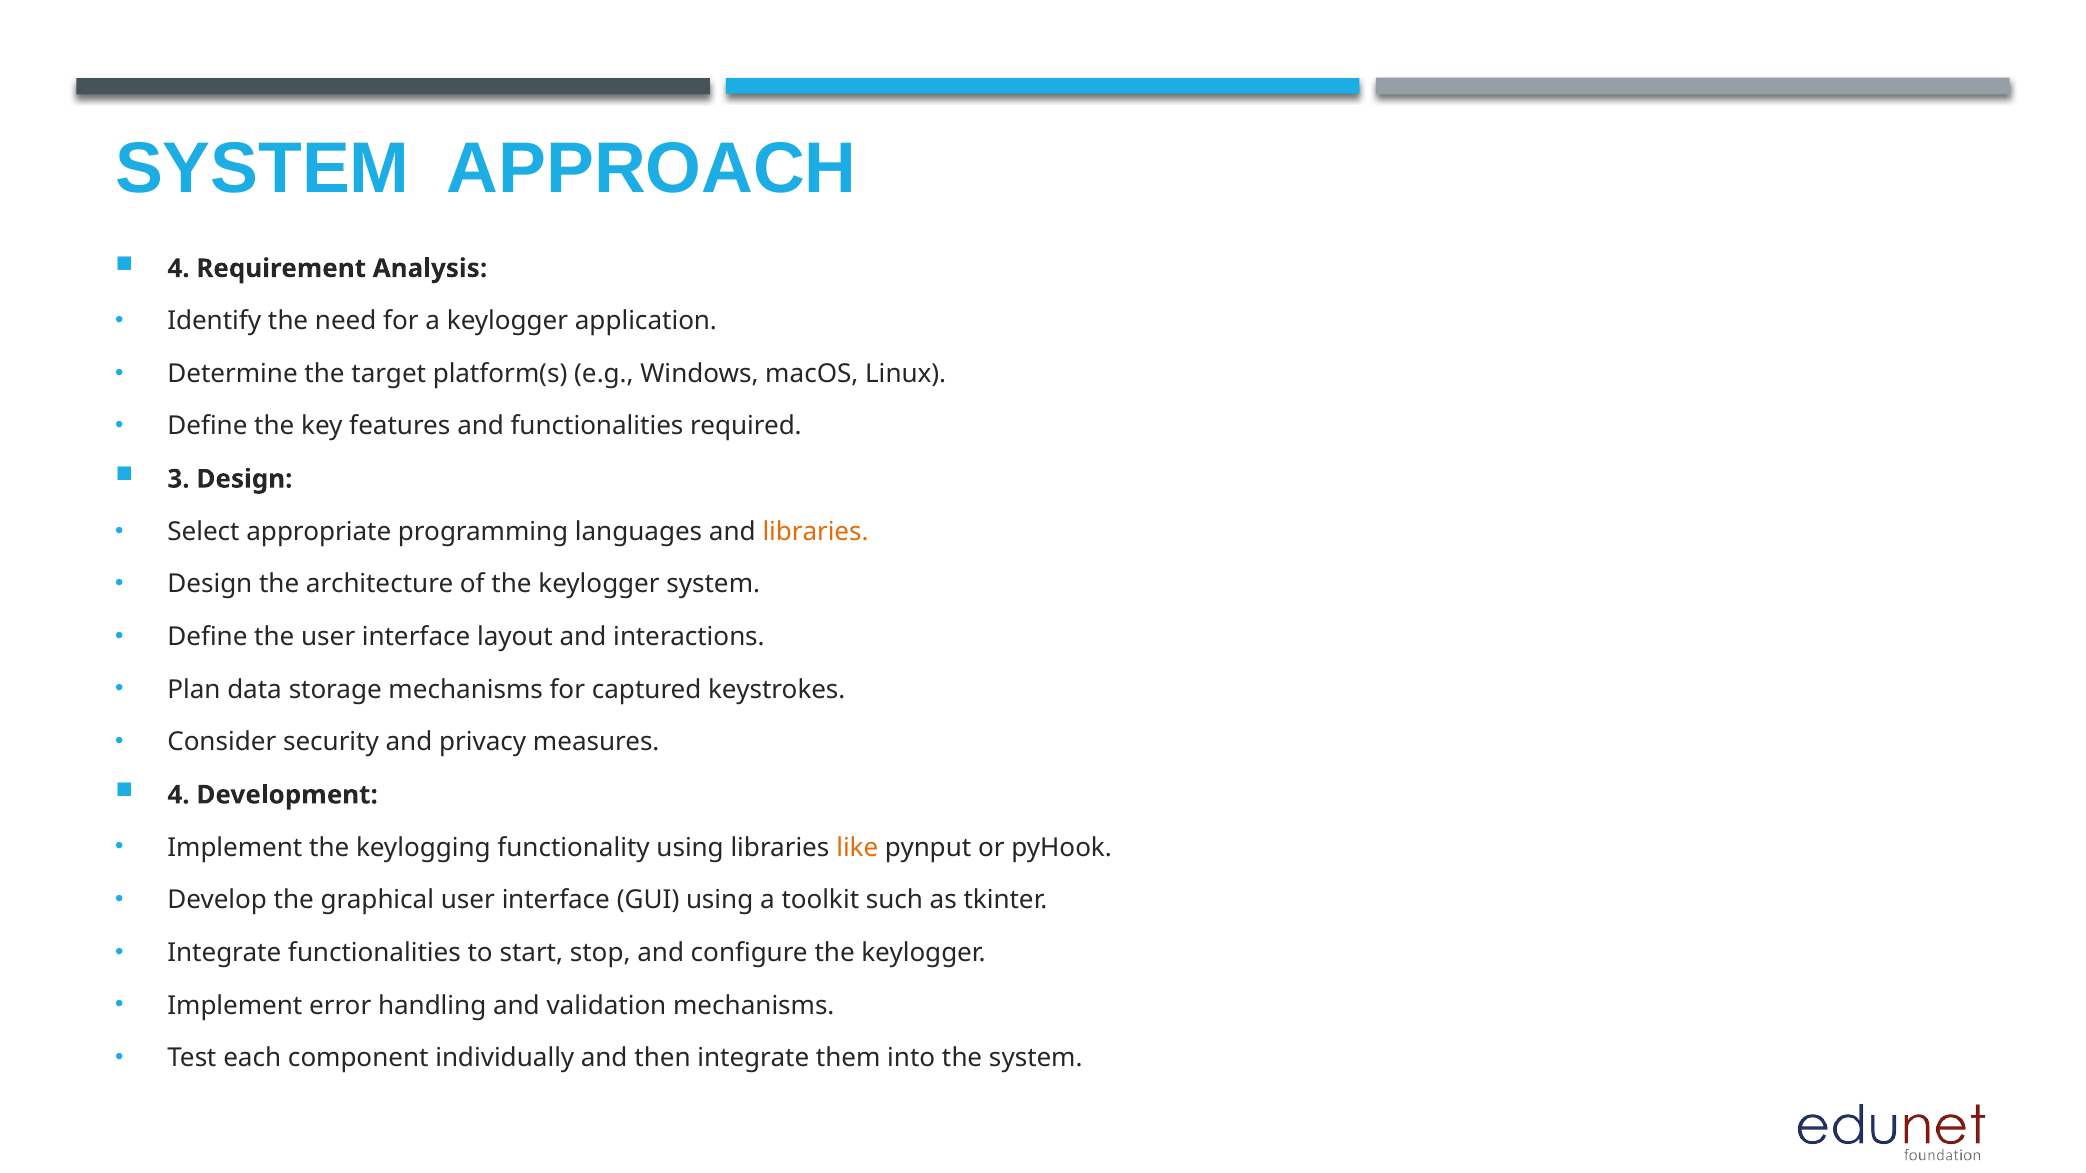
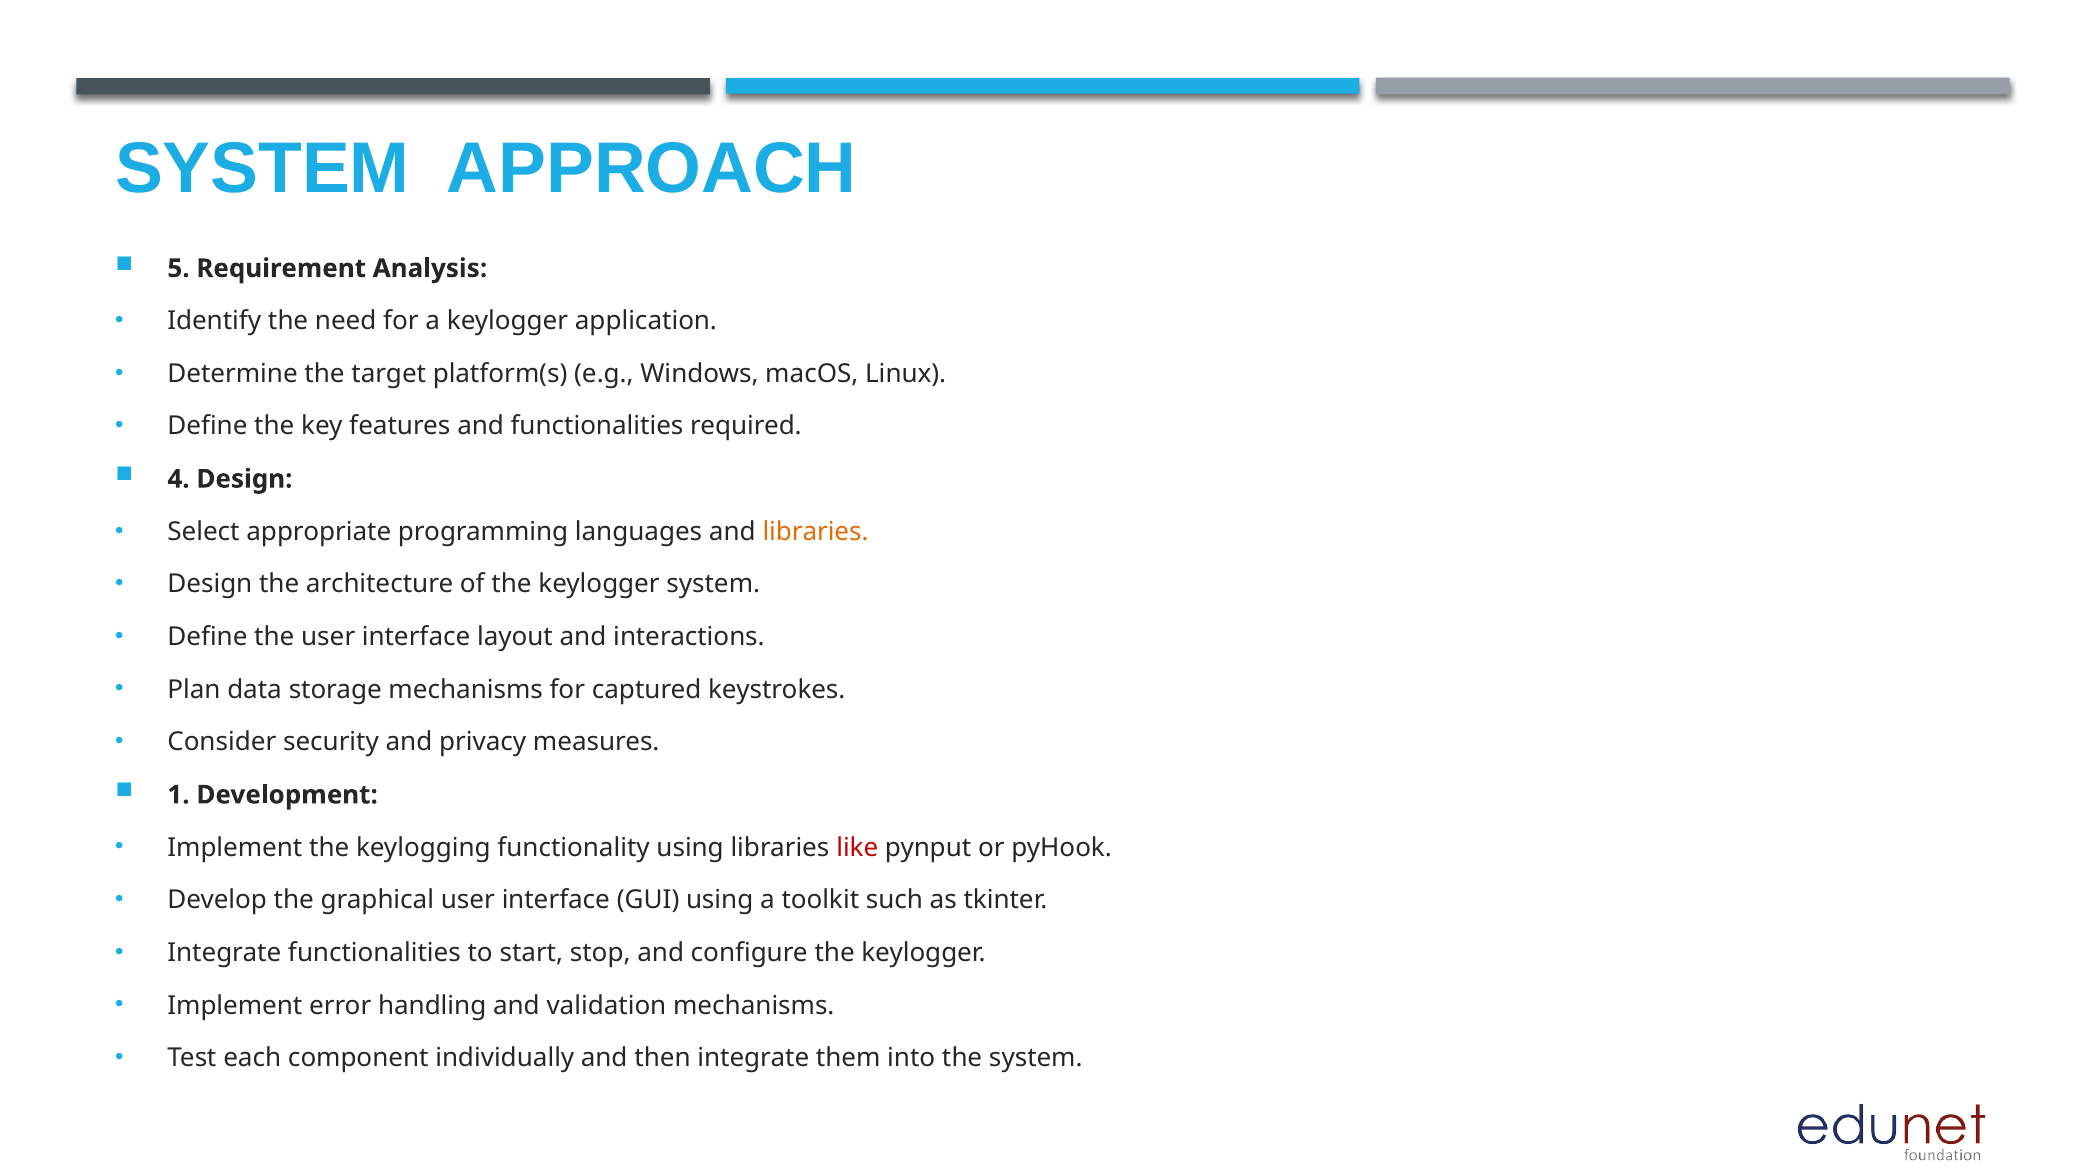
4 at (179, 269): 4 -> 5
3: 3 -> 4
4 at (179, 795): 4 -> 1
like colour: orange -> red
